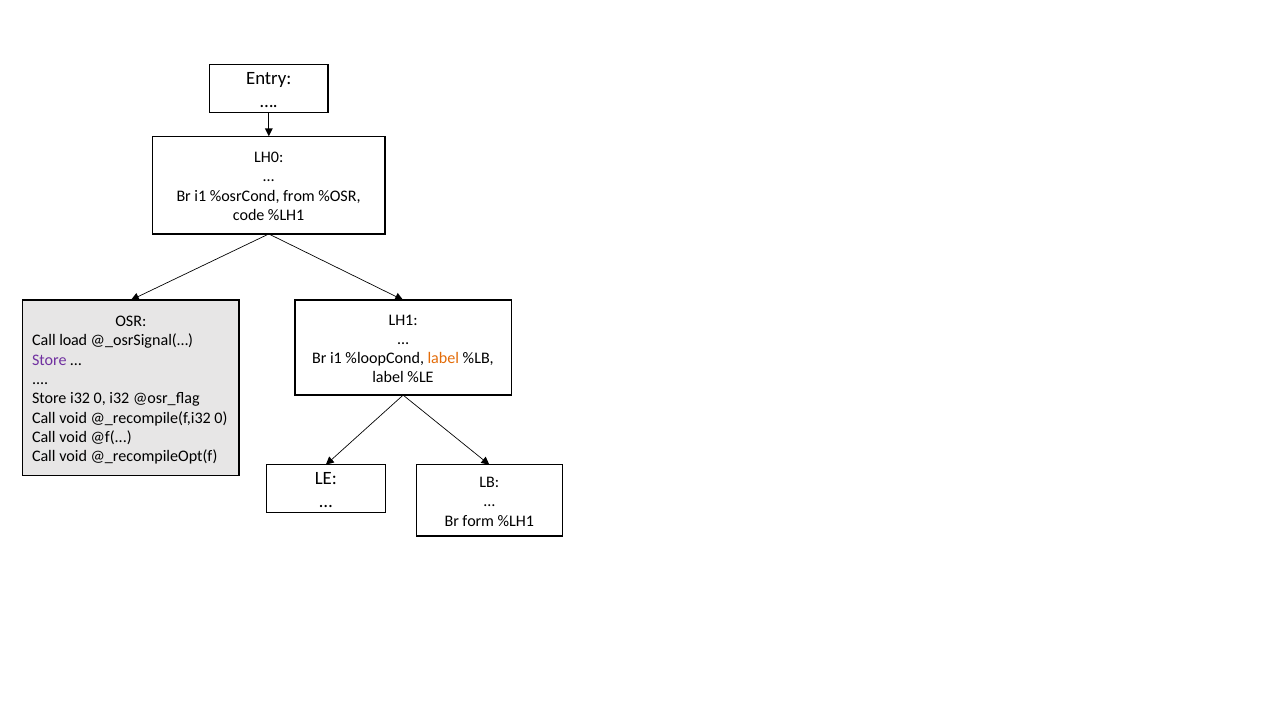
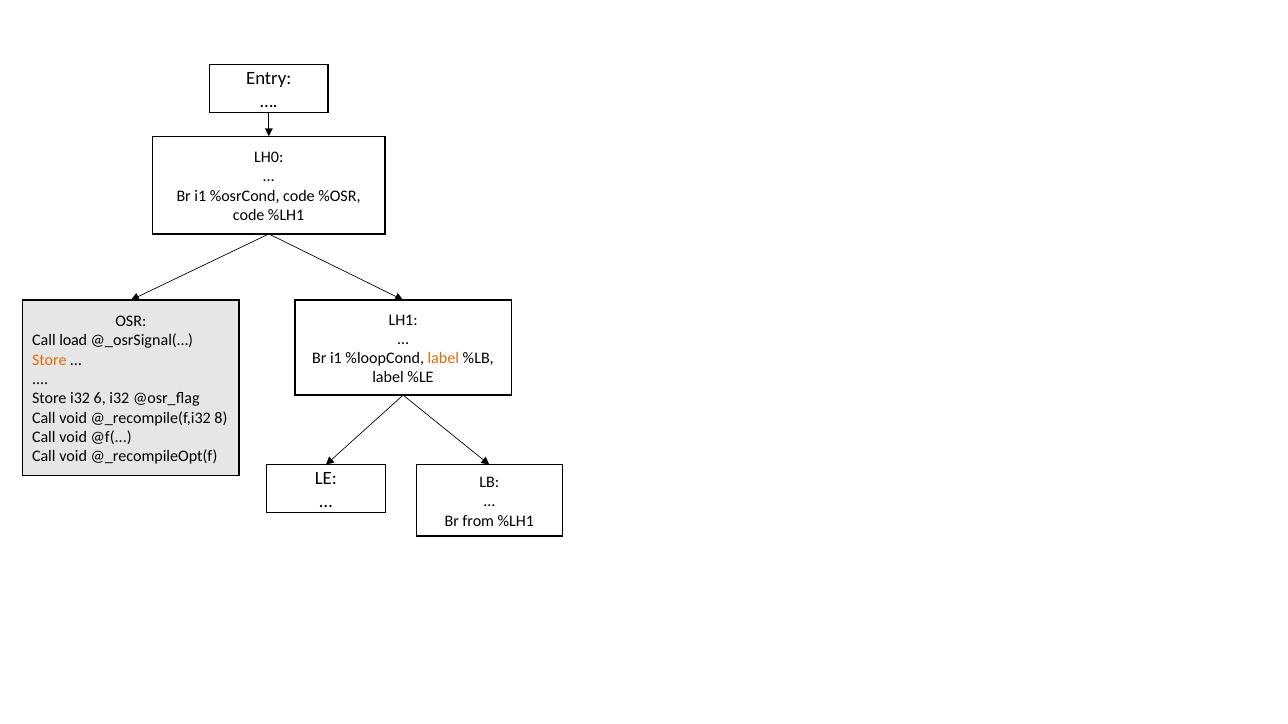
%osrCond from: from -> code
Store at (49, 360) colour: purple -> orange
i32 0: 0 -> 6
@_recompile(f,i32 0: 0 -> 8
form: form -> from
